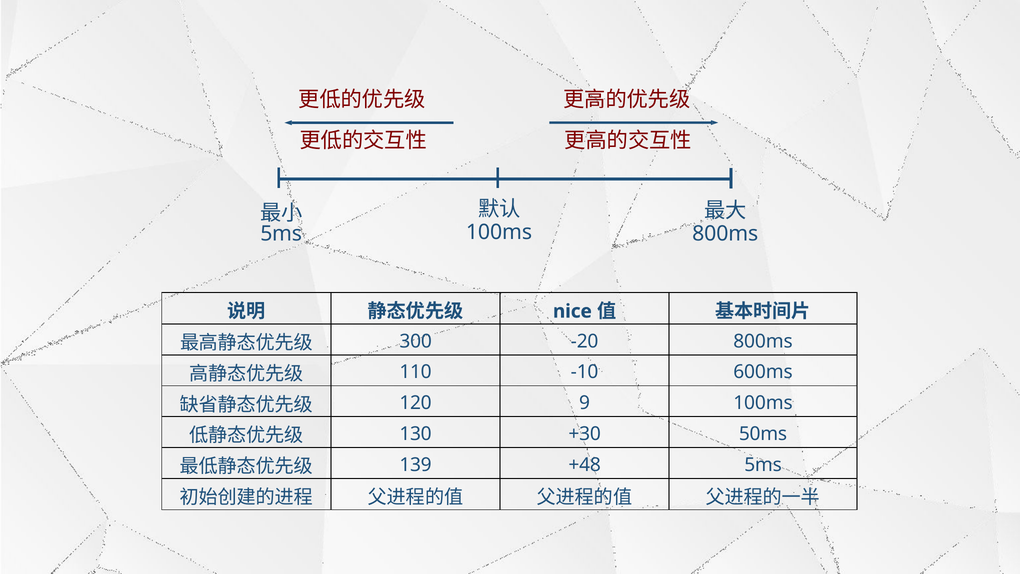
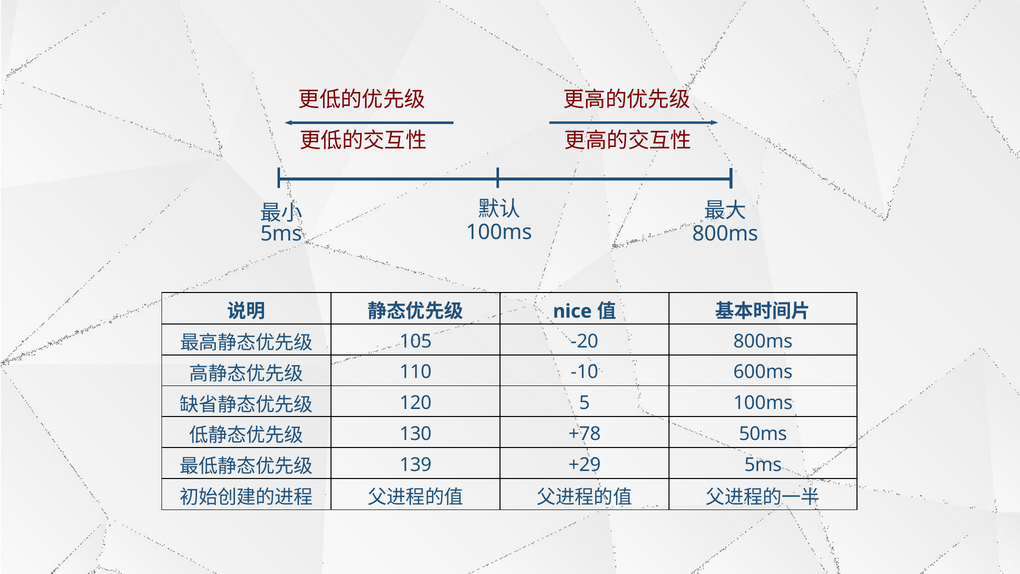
300: 300 -> 105
9: 9 -> 5
+30: +30 -> +78
+48: +48 -> +29
